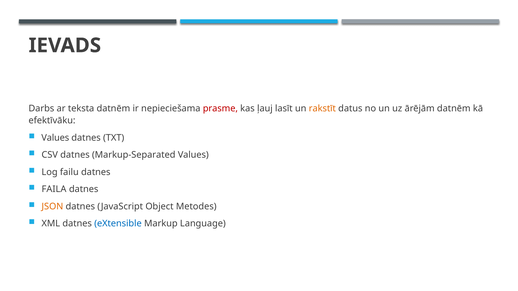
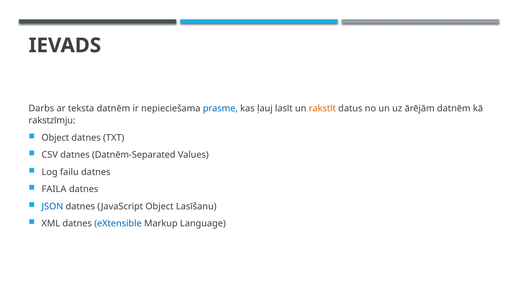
prasme colour: red -> blue
efektīvāku: efektīvāku -> rakstzīmju
Values at (55, 138): Values -> Object
Markup-Separated: Markup-Separated -> Datnēm-Separated
JSON colour: orange -> blue
Metodes: Metodes -> Lasīšanu
